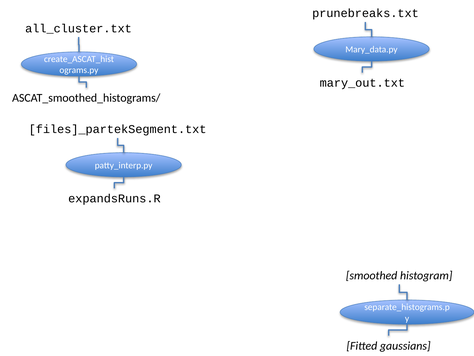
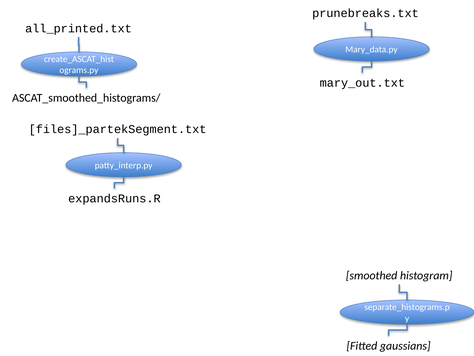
all_cluster.txt: all_cluster.txt -> all_printed.txt
